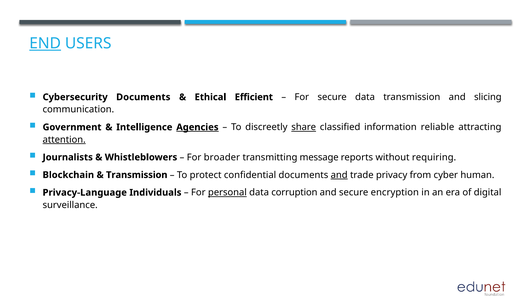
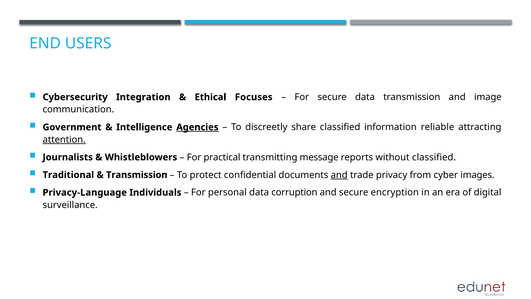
END underline: present -> none
Cybersecurity Documents: Documents -> Integration
Efficient: Efficient -> Focuses
slicing: slicing -> image
share underline: present -> none
broader: broader -> practical
without requiring: requiring -> classified
Blockchain: Blockchain -> Traditional
human: human -> images
personal underline: present -> none
